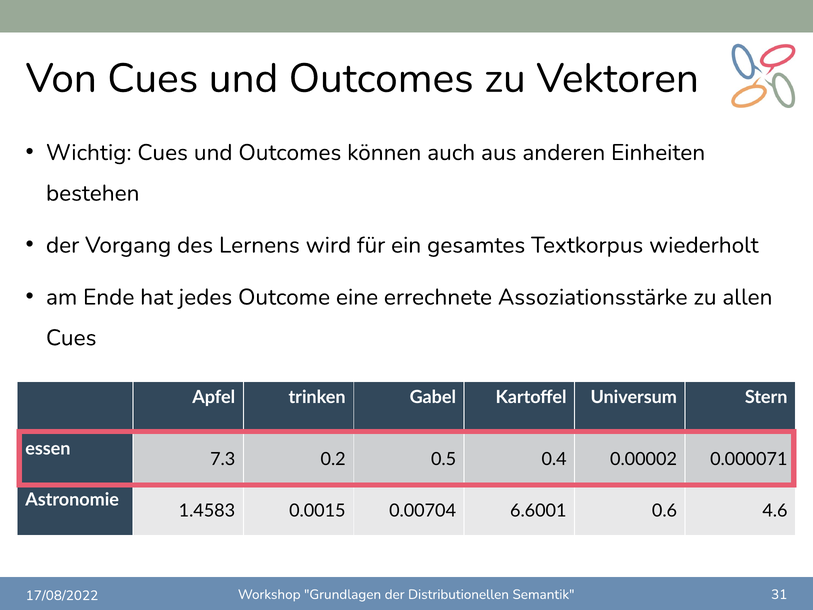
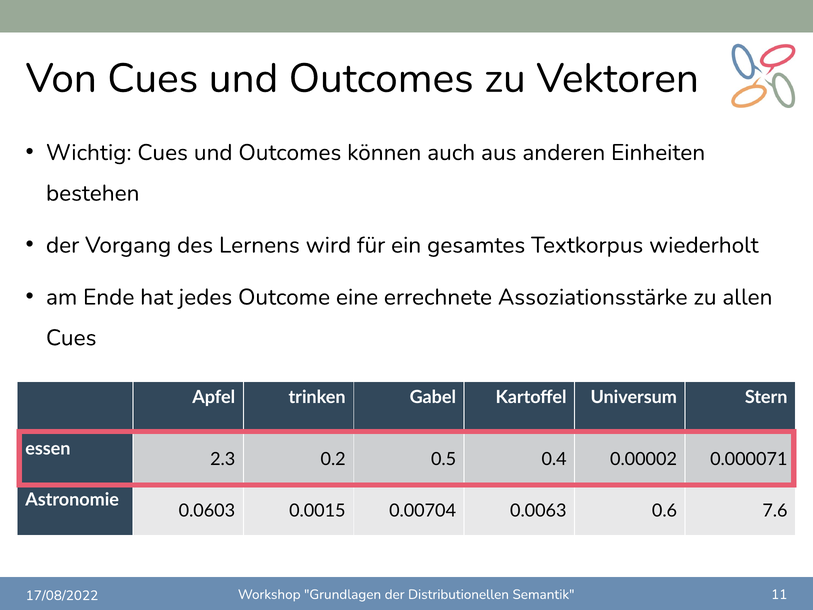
7.3: 7.3 -> 2.3
1.4583: 1.4583 -> 0.0603
6.6001: 6.6001 -> 0.0063
4.6: 4.6 -> 7.6
31: 31 -> 11
